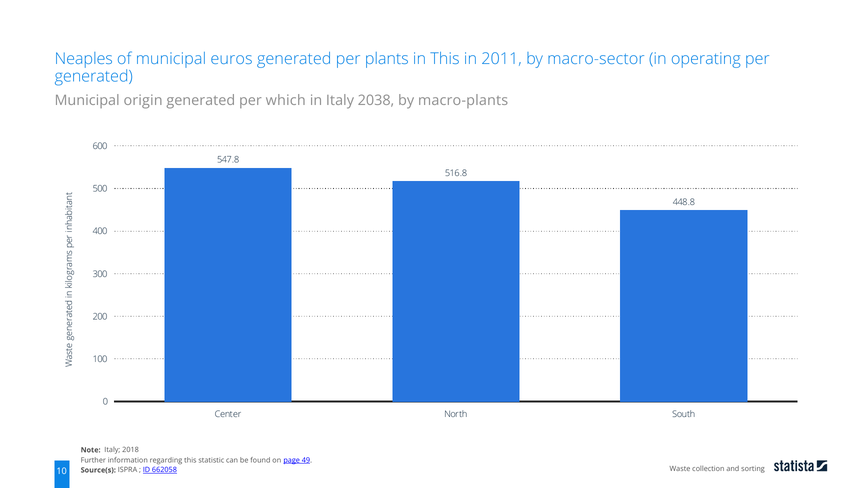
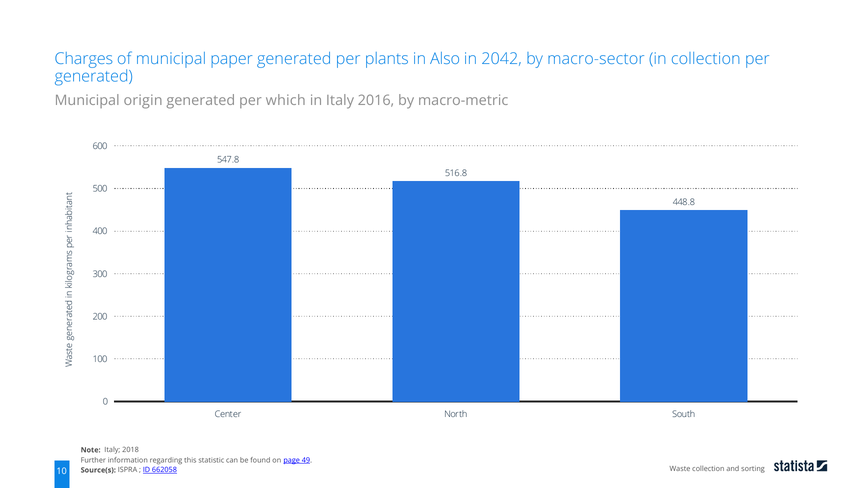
Neaples: Neaples -> Charges
euros: euros -> paper
in This: This -> Also
2011: 2011 -> 2042
in operating: operating -> collection
2038: 2038 -> 2016
macro-plants: macro-plants -> macro-metric
